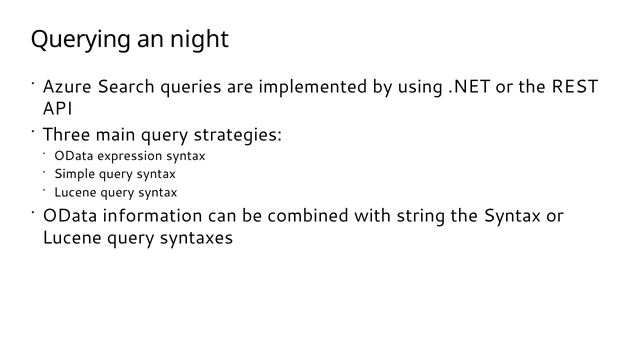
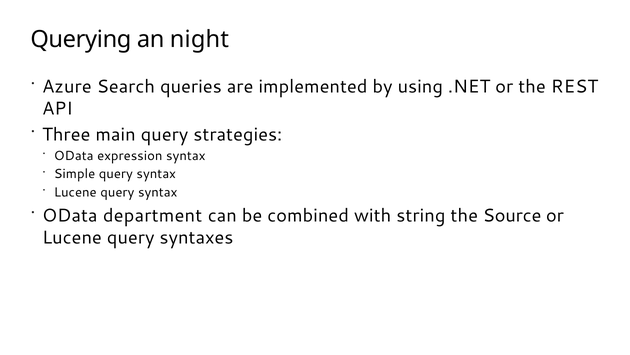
information: information -> department
the Syntax: Syntax -> Source
